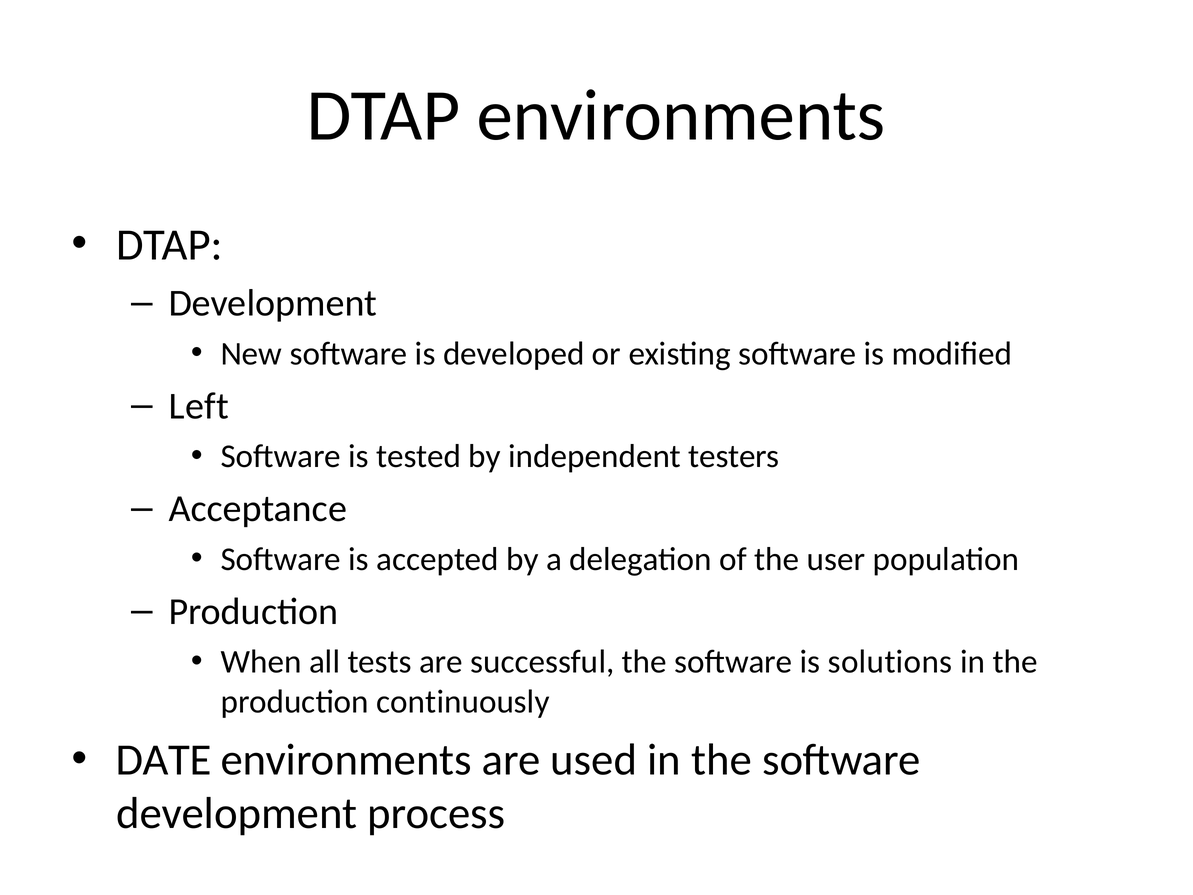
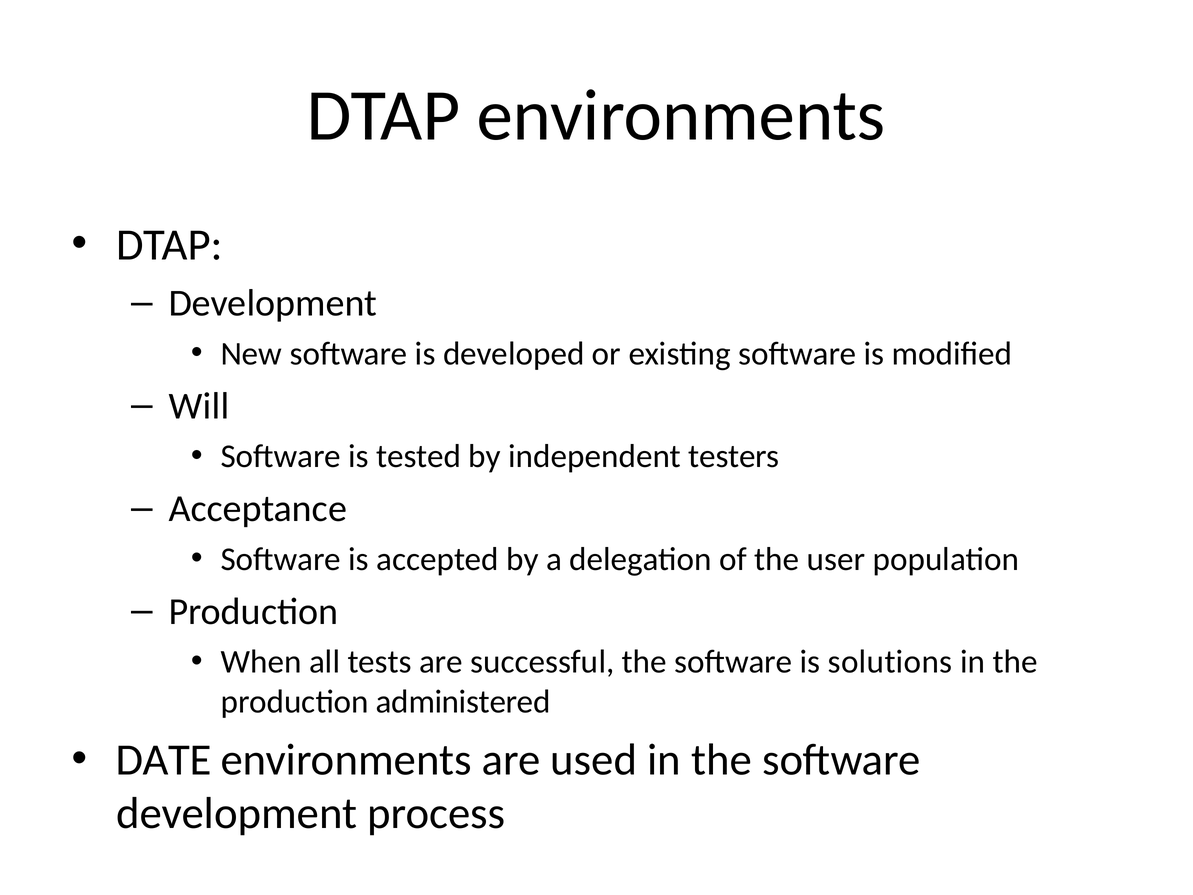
Left: Left -> Will
continuously: continuously -> administered
